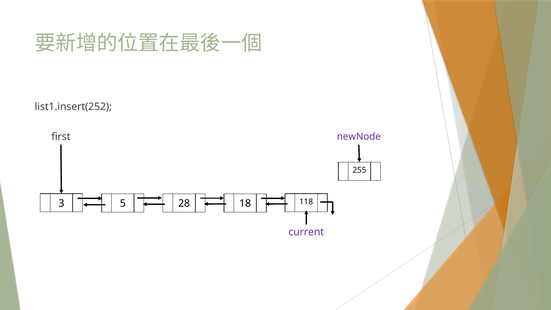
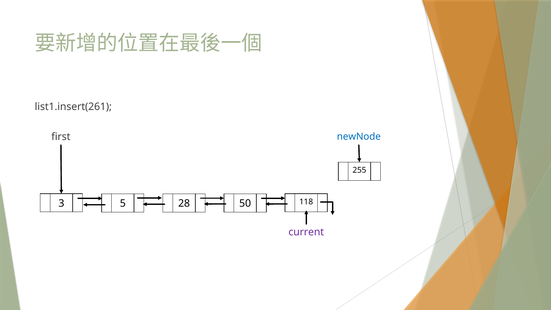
list1.insert(252: list1.insert(252 -> list1.insert(261
newNode colour: purple -> blue
18: 18 -> 50
